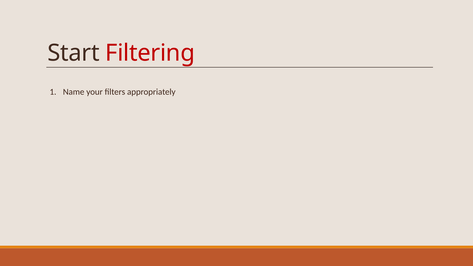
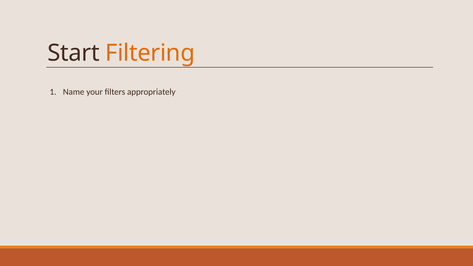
Filtering colour: red -> orange
